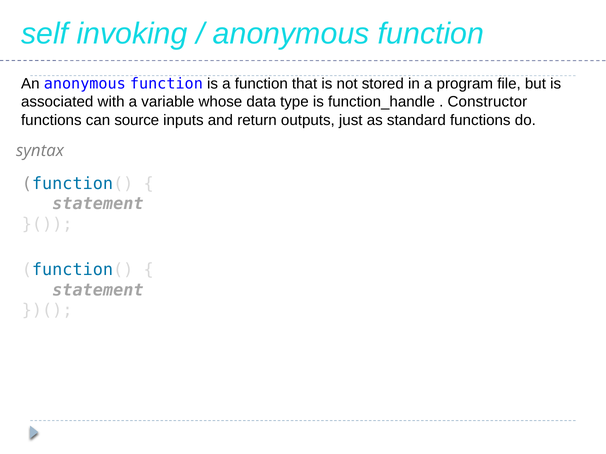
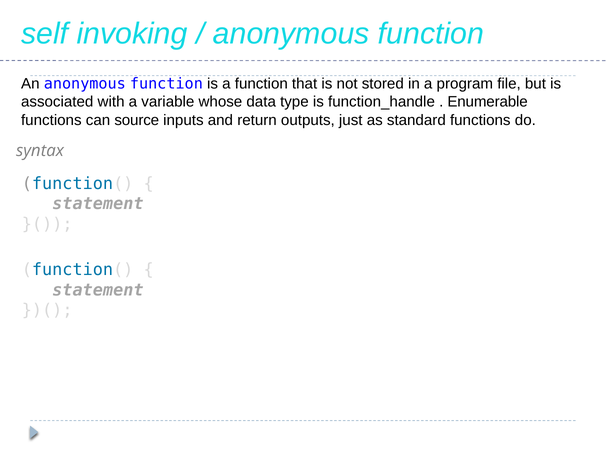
Constructor: Constructor -> Enumerable
